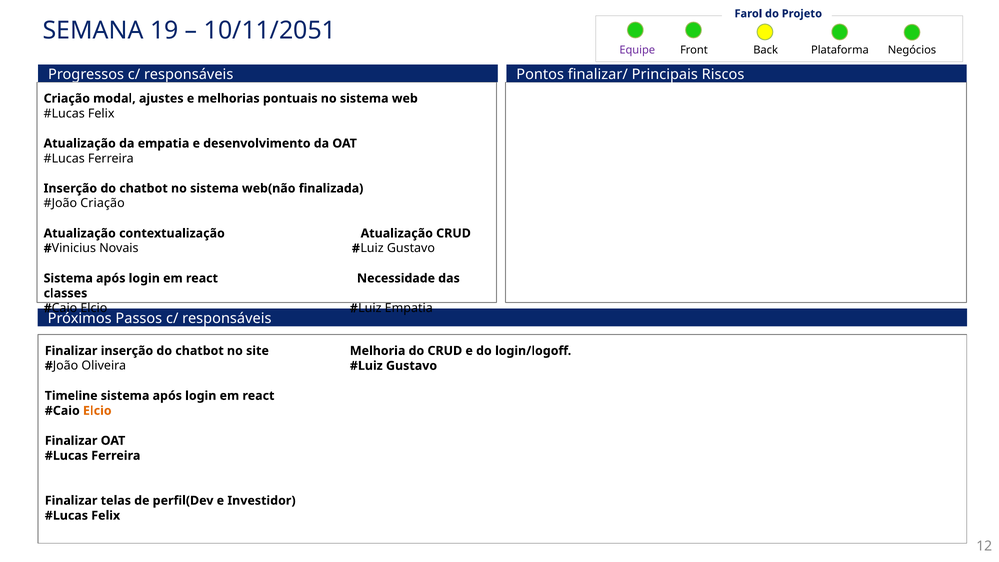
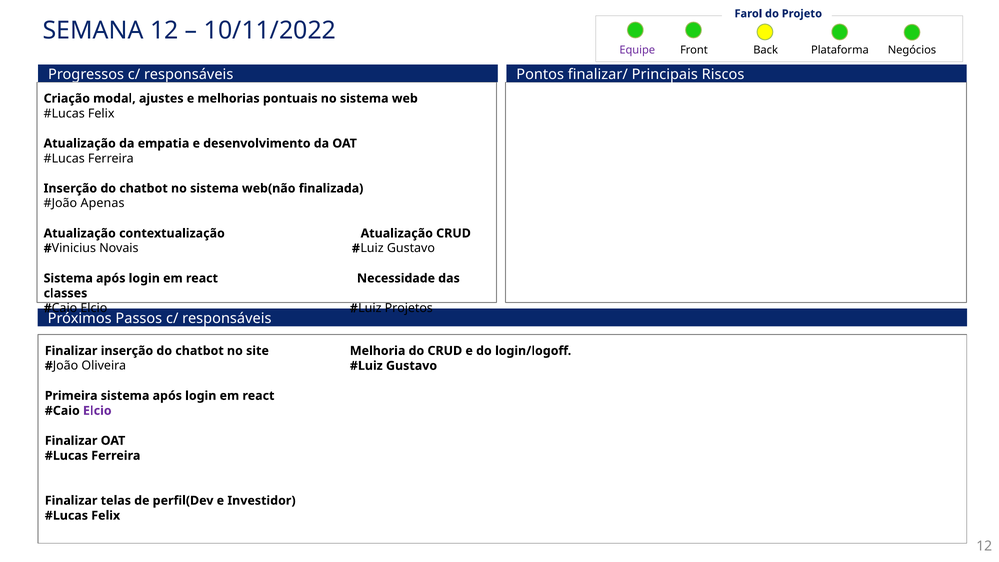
SEMANA 19: 19 -> 12
10/11/2051: 10/11/2051 -> 10/11/2022
Criação at (103, 203): Criação -> Apenas
Empatia at (409, 308): Empatia -> Projetos
Timeline: Timeline -> Primeira
Elcio at (97, 411) colour: orange -> purple
